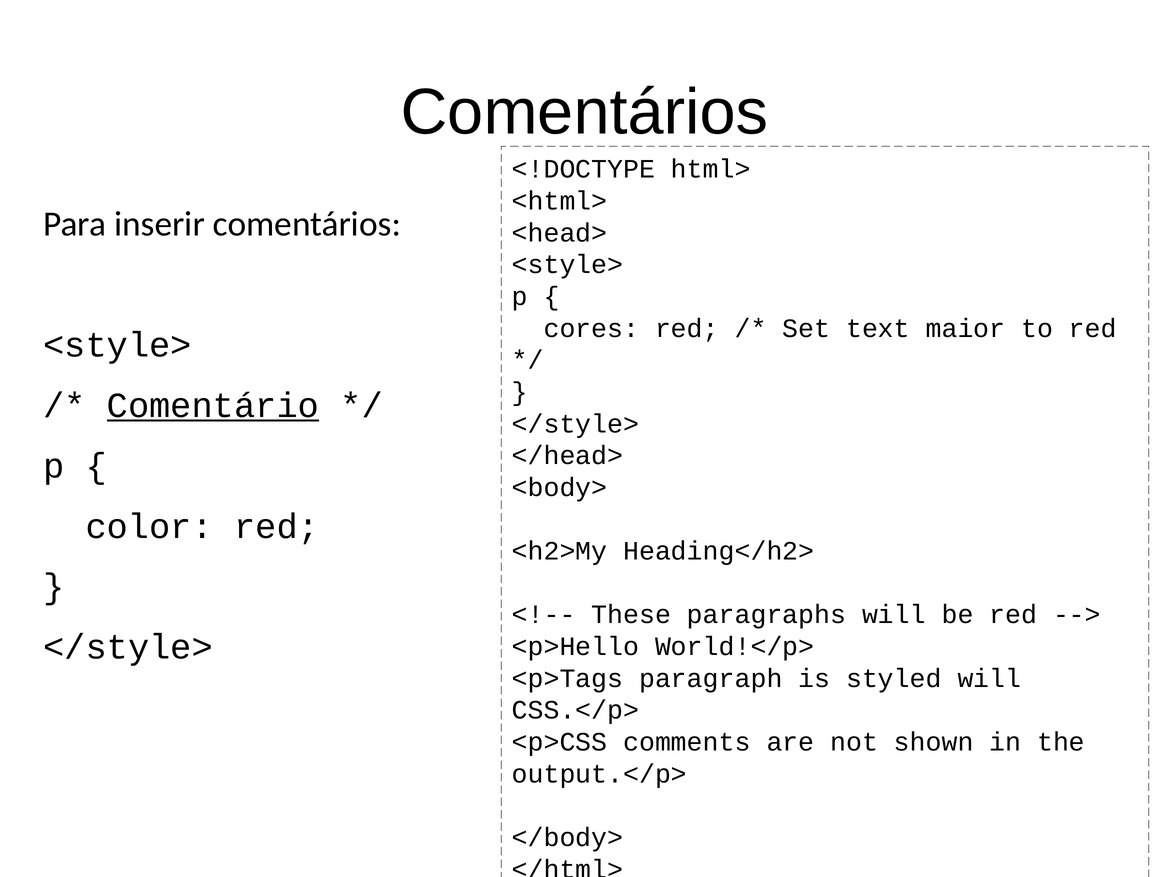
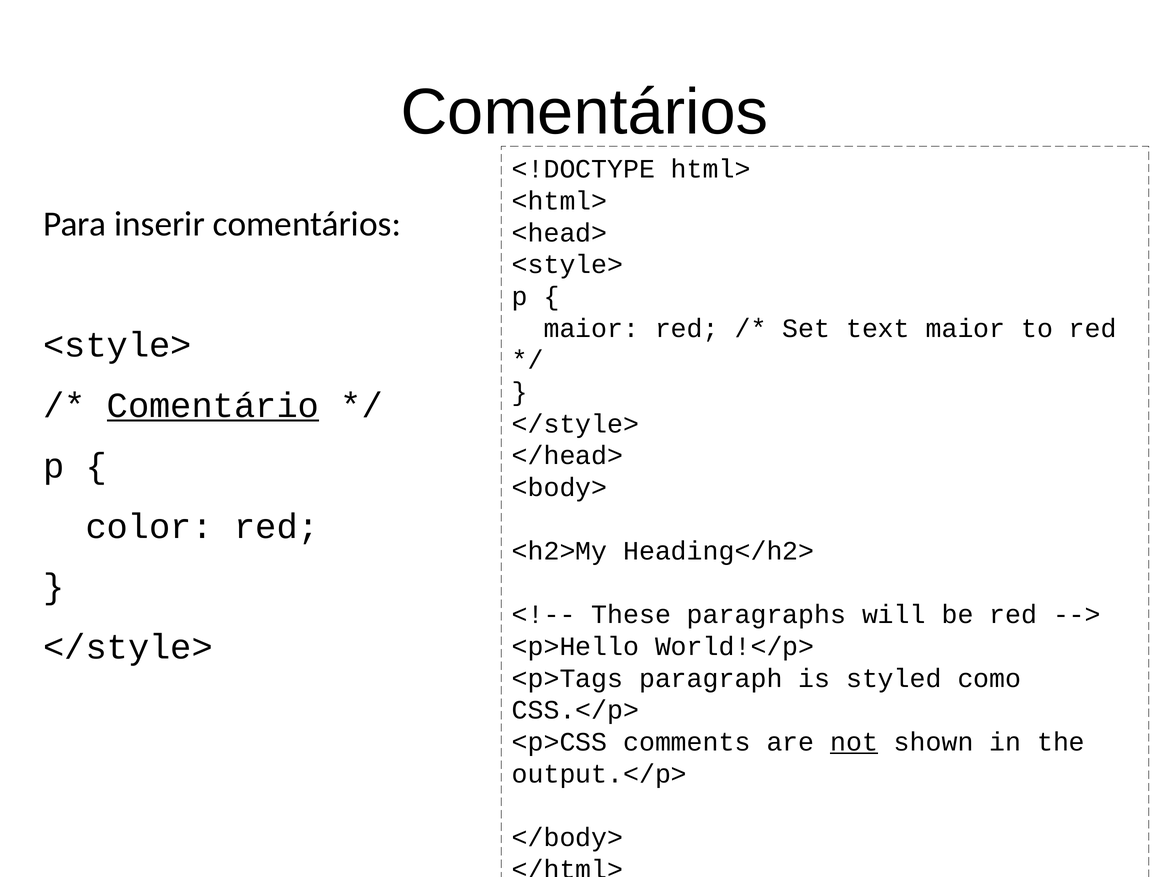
cores at (591, 328): cores -> maior
styled will: will -> como
not underline: none -> present
